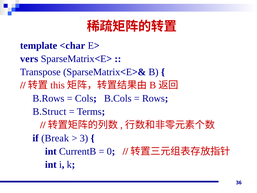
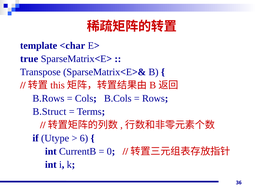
vers: vers -> true
Break: Break -> Utype
3: 3 -> 6
